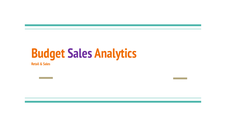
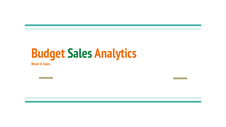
Sales at (80, 54) colour: purple -> green
